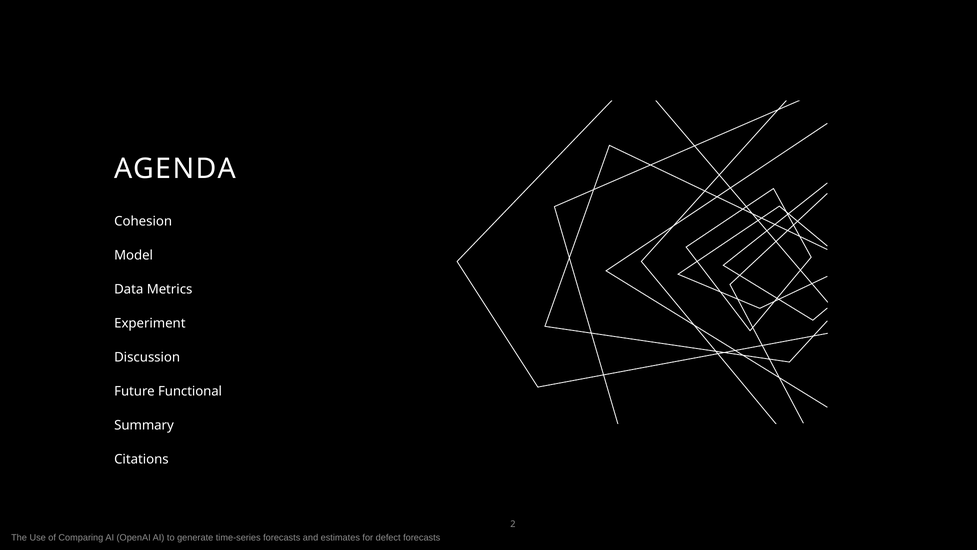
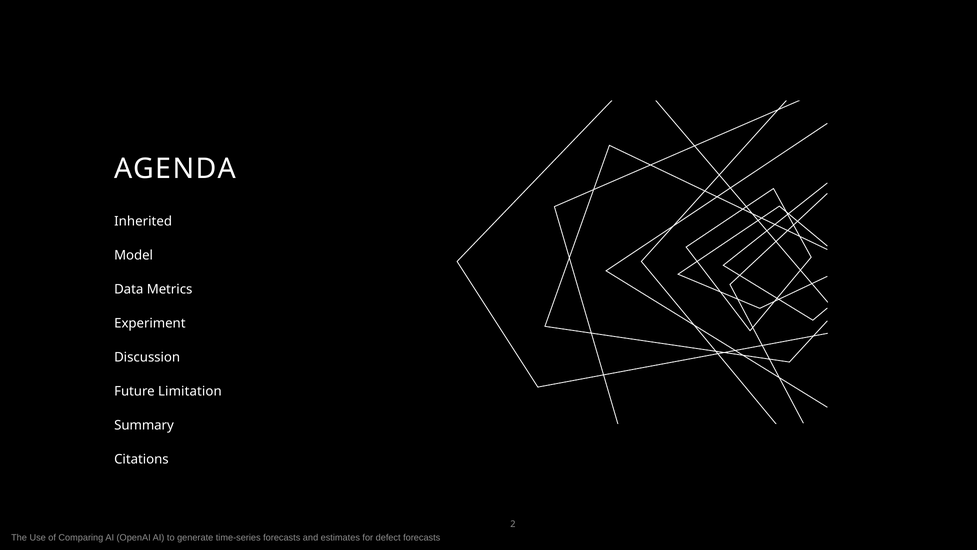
Cohesion: Cohesion -> Inherited
Functional: Functional -> Limitation
